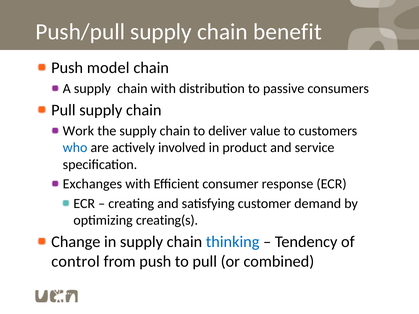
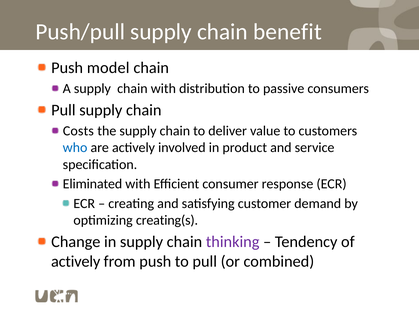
Work: Work -> Costs
Exchanges: Exchanges -> Eliminated
thinking colour: blue -> purple
control at (76, 262): control -> actively
